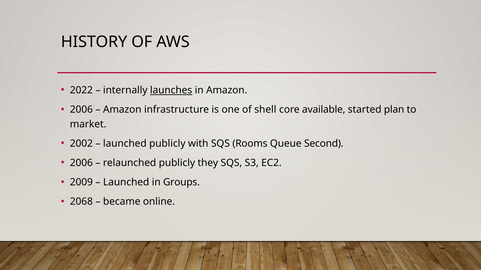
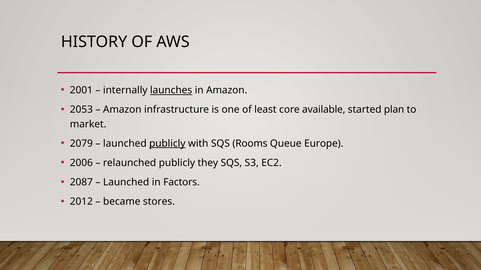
2022: 2022 -> 2001
2006 at (81, 110): 2006 -> 2053
shell: shell -> least
2002: 2002 -> 2079
publicly at (167, 144) underline: none -> present
Second: Second -> Europe
2009: 2009 -> 2087
Groups: Groups -> Factors
2068: 2068 -> 2012
online: online -> stores
